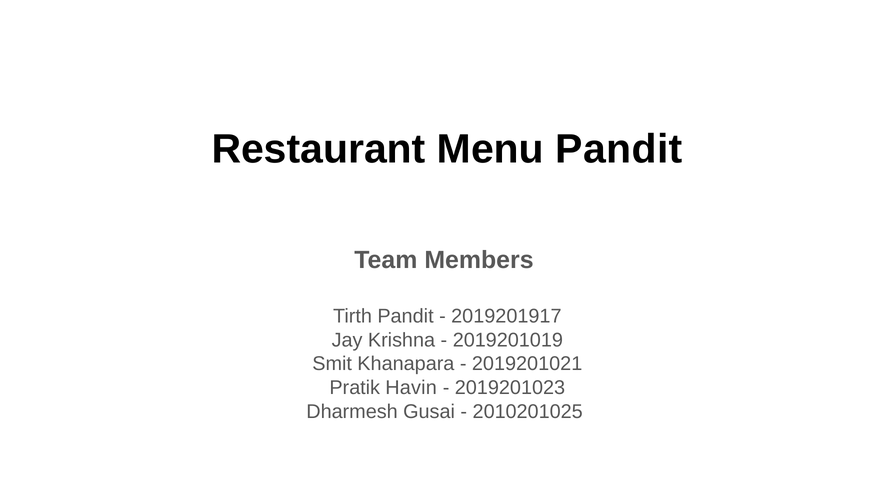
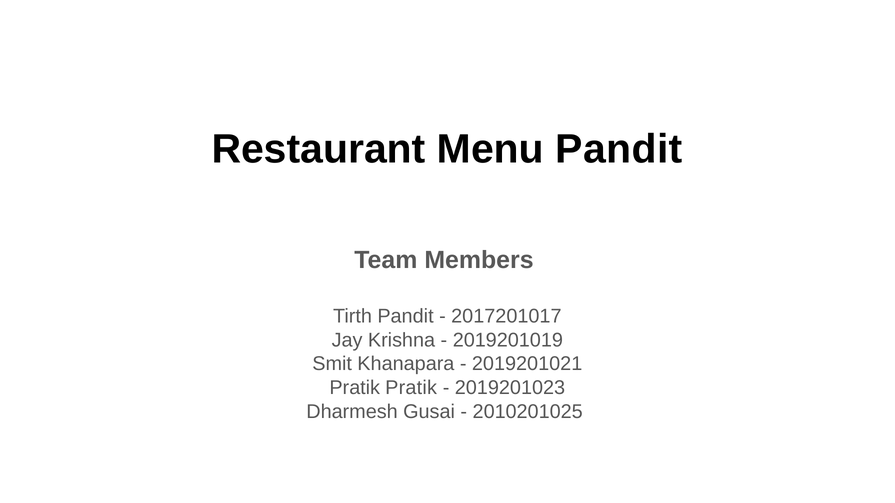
2019201917: 2019201917 -> 2017201017
Pratik Havin: Havin -> Pratik
